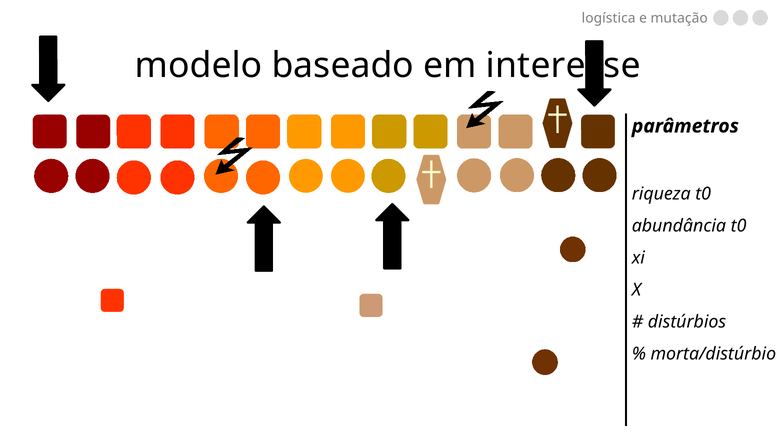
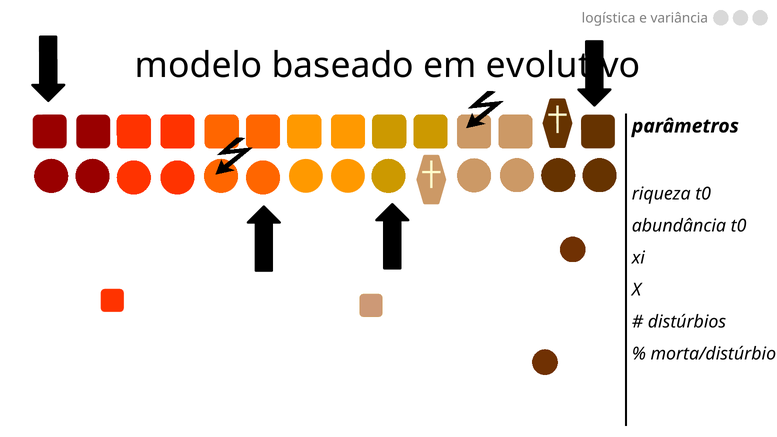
mutação: mutação -> variância
interesse: interesse -> evolutivo
